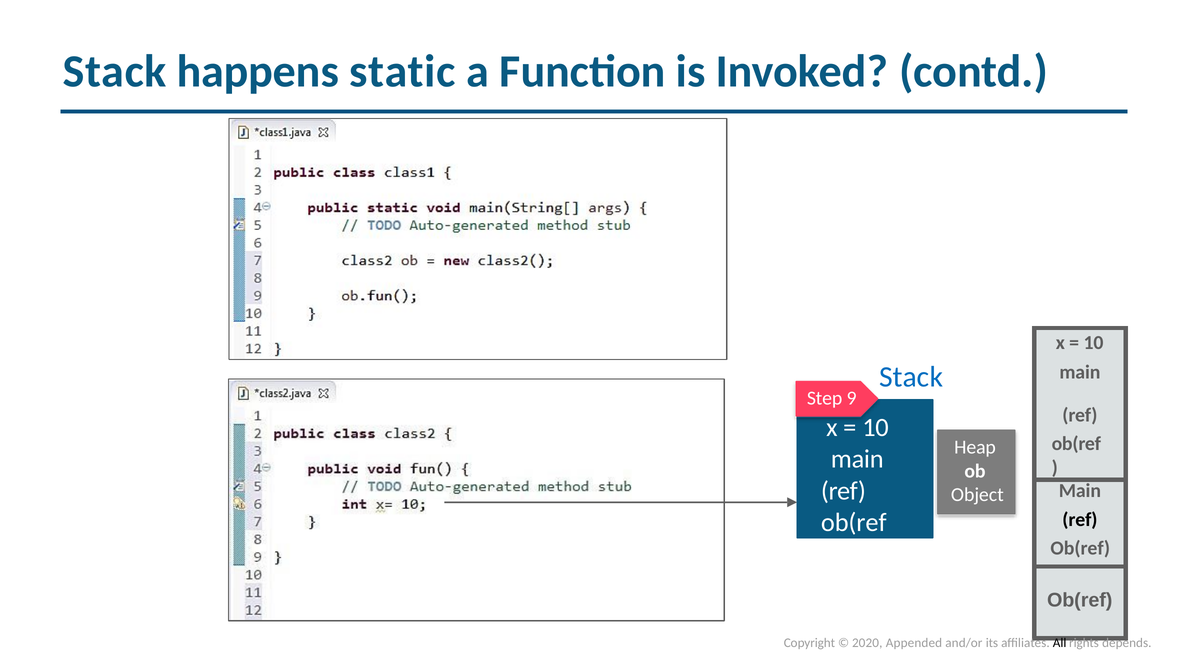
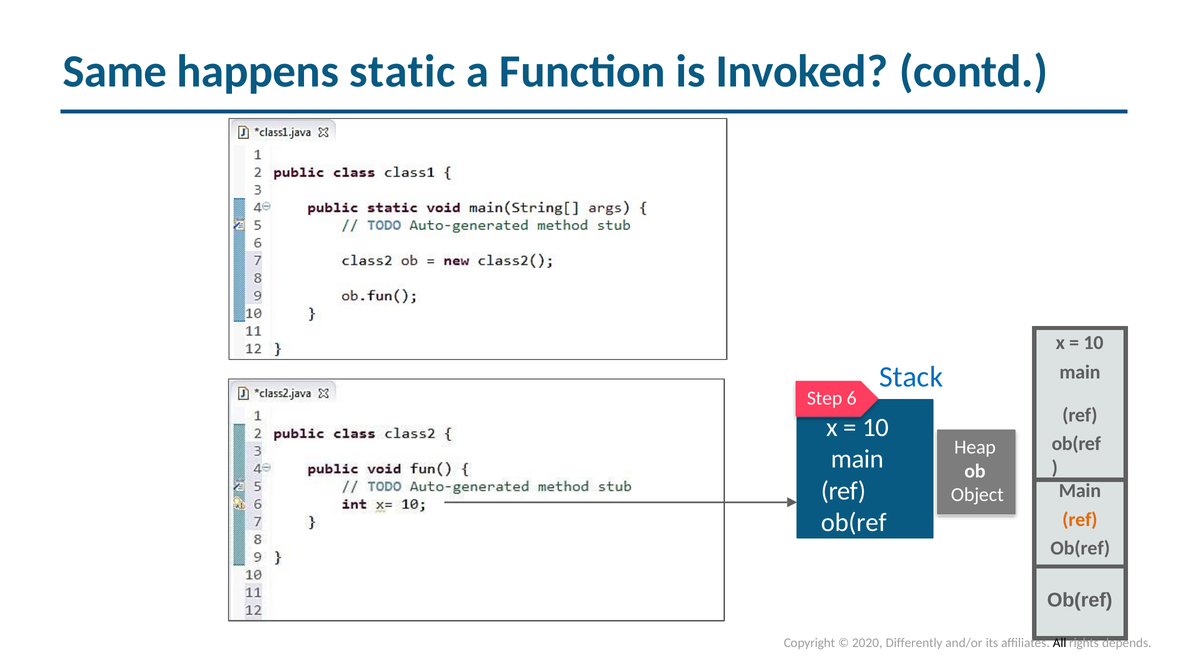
Stack at (115, 72): Stack -> Same
9: 9 -> 6
ref at (1080, 520) colour: black -> orange
Appended: Appended -> Differently
